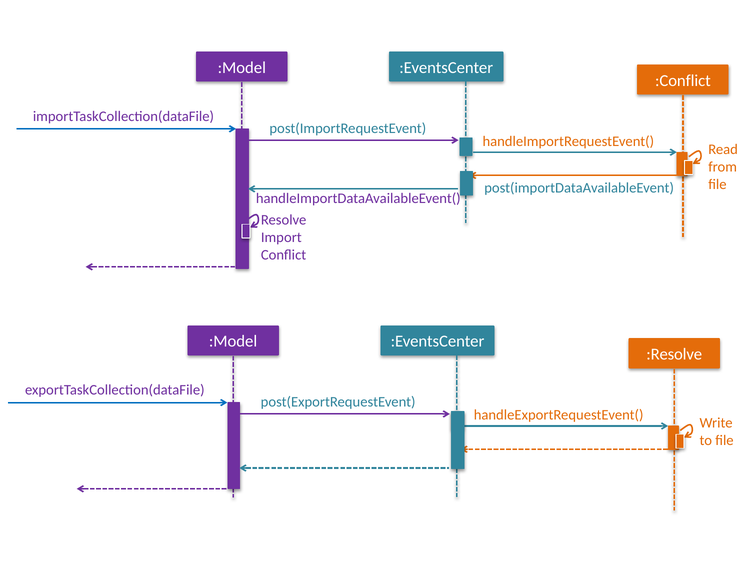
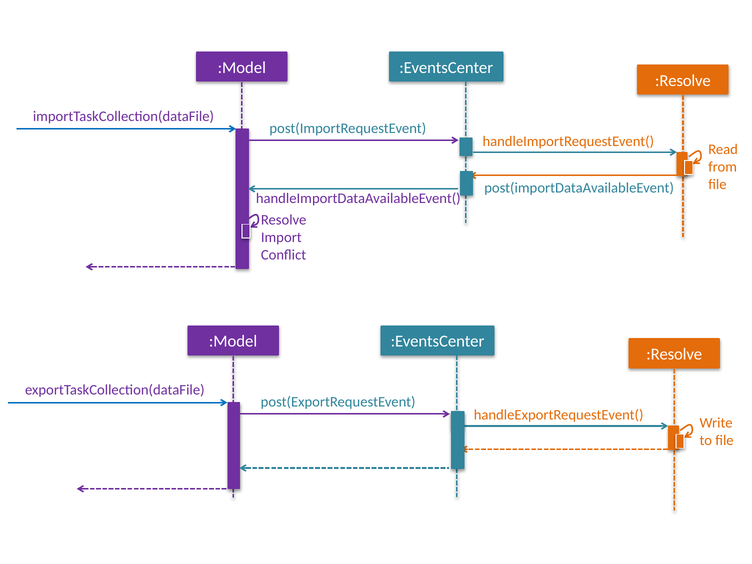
:Conflict at (683, 81): :Conflict -> :Resolve
